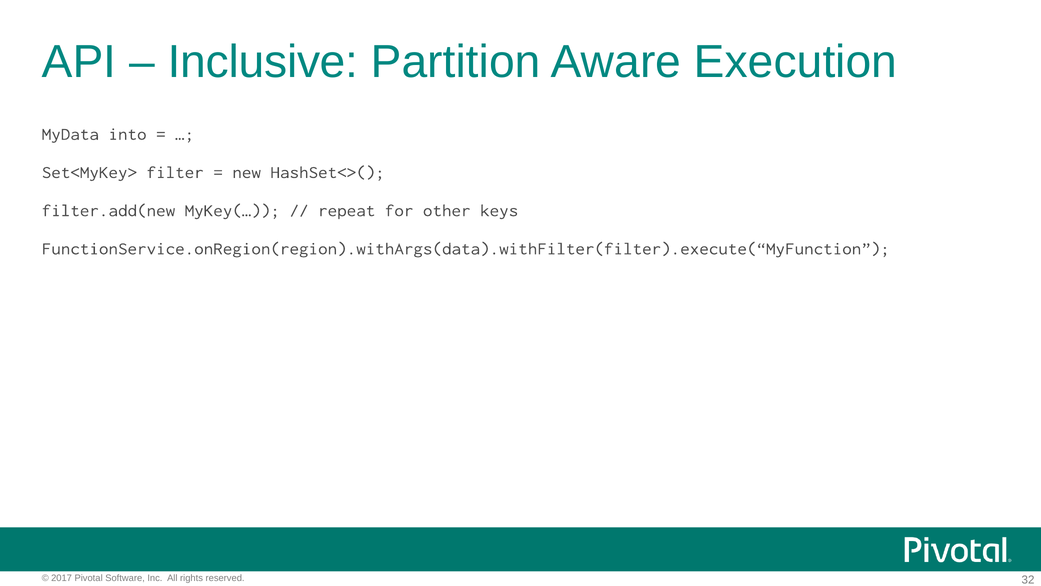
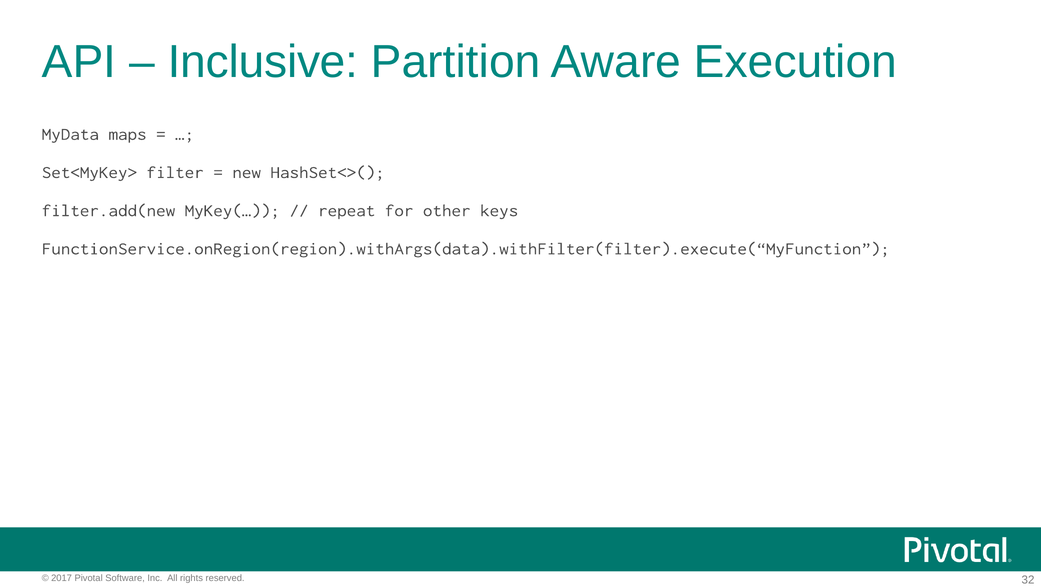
into: into -> maps
